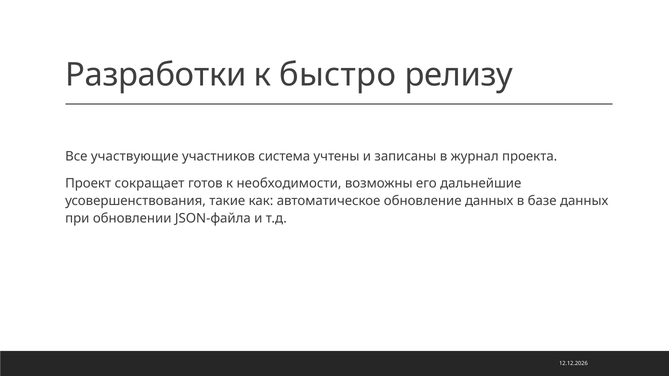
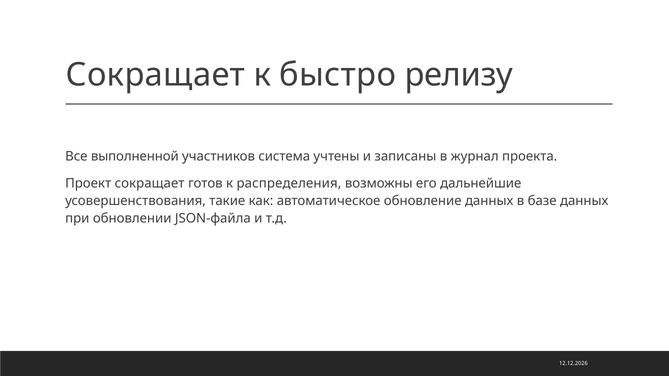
Разработки at (156, 75): Разработки -> Сокращает
участвующие: участвующие -> выполненной
необходимости: необходимости -> распределения
